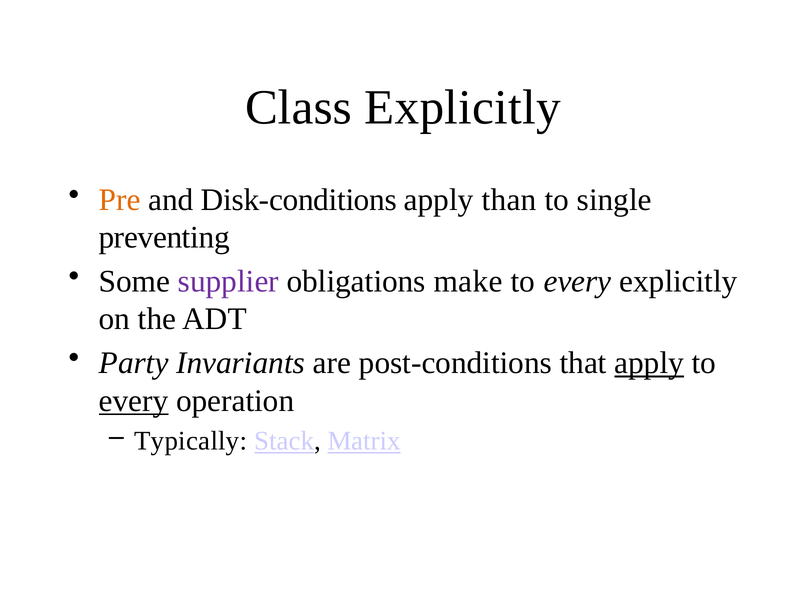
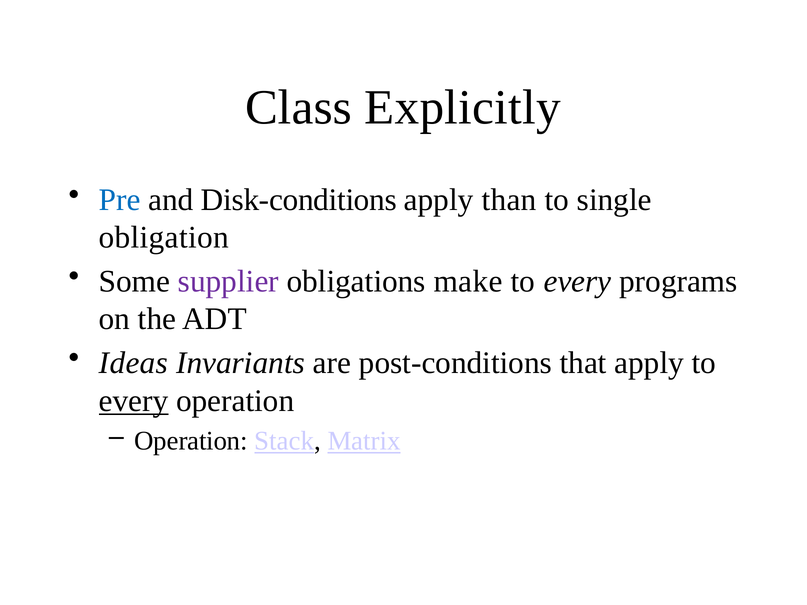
Pre colour: orange -> blue
preventing: preventing -> obligation
every explicitly: explicitly -> programs
Party: Party -> Ideas
apply at (649, 363) underline: present -> none
Typically at (191, 441): Typically -> Operation
